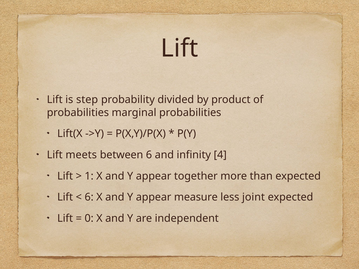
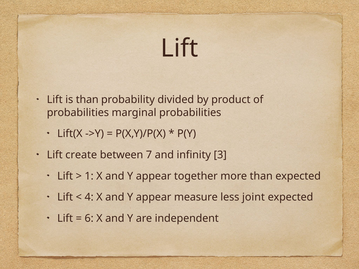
is step: step -> than
meets: meets -> create
between 6: 6 -> 7
4: 4 -> 3
6 at (89, 197): 6 -> 4
0: 0 -> 6
